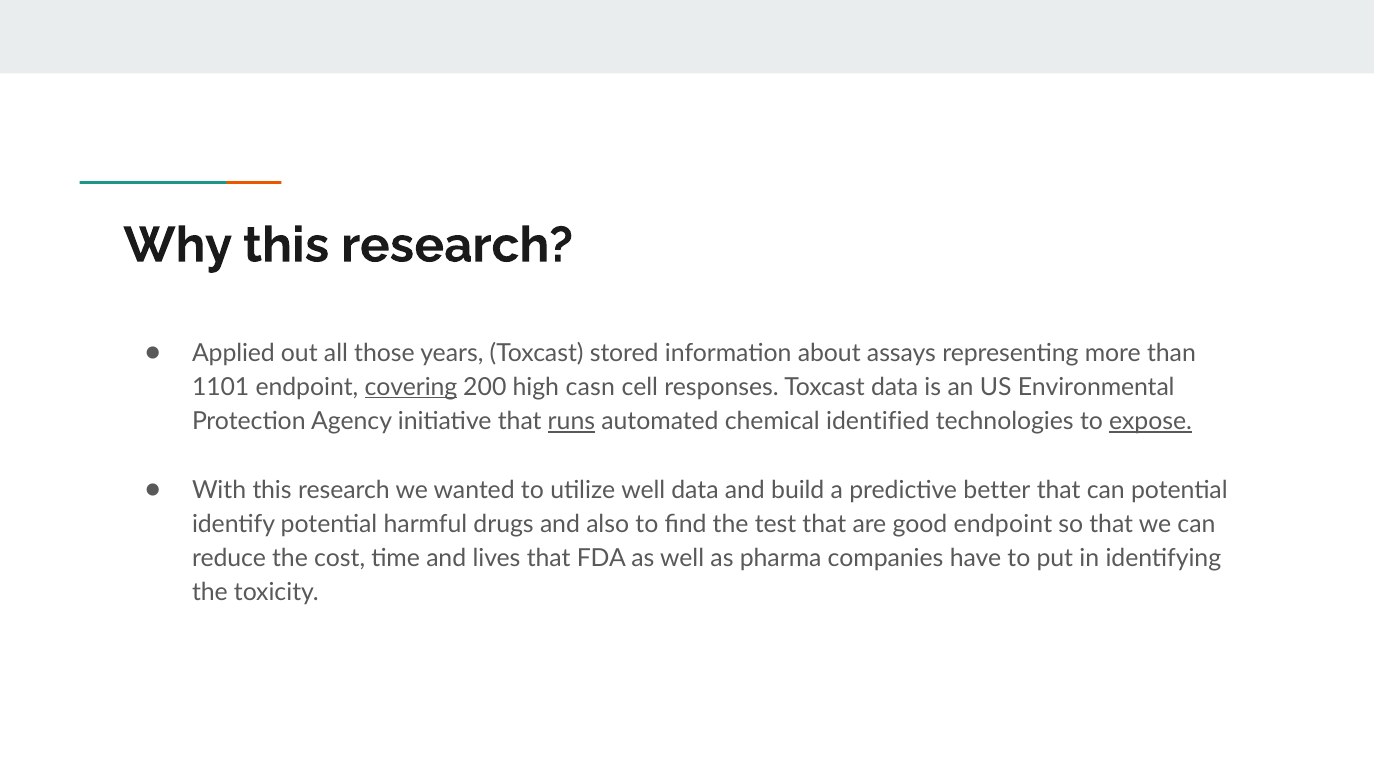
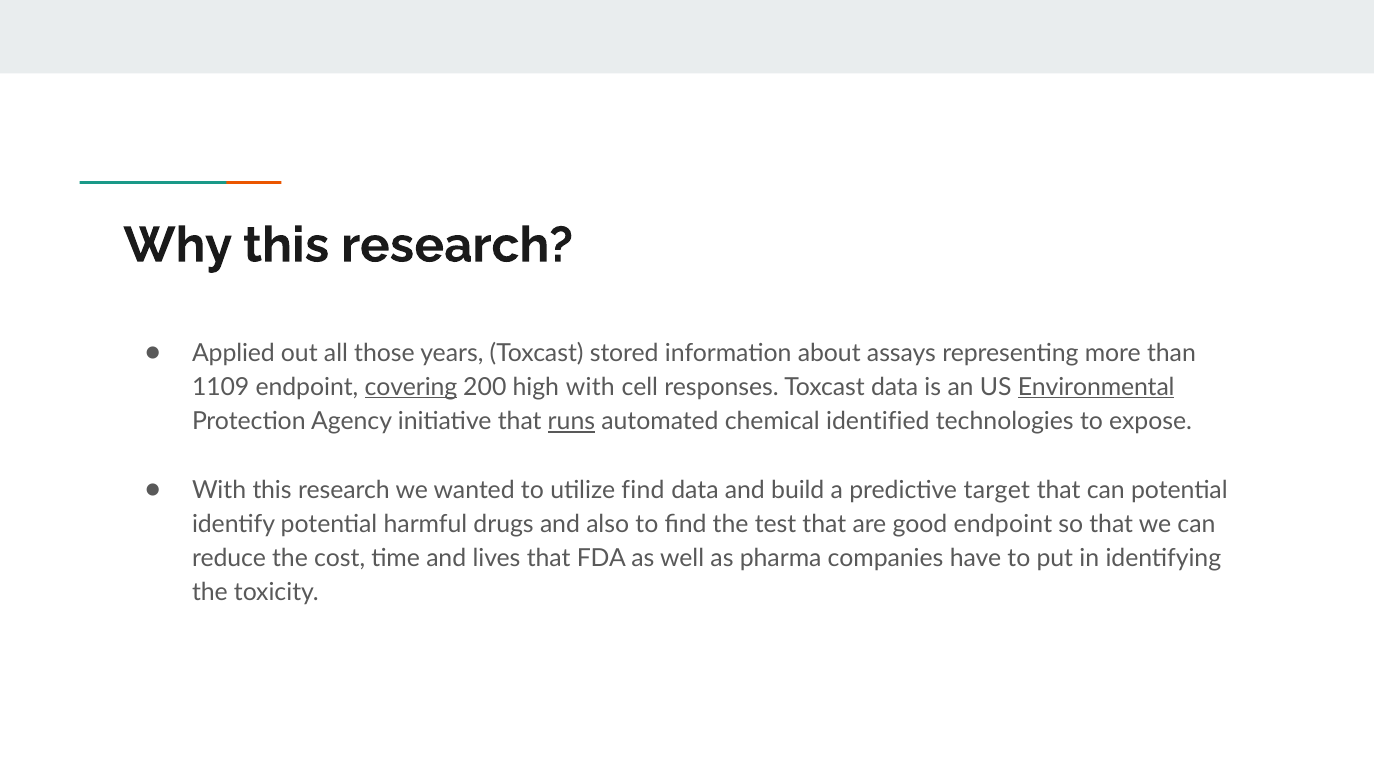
1101: 1101 -> 1109
high casn: casn -> with
Environmental underline: none -> present
expose underline: present -> none
utilize well: well -> find
better: better -> target
